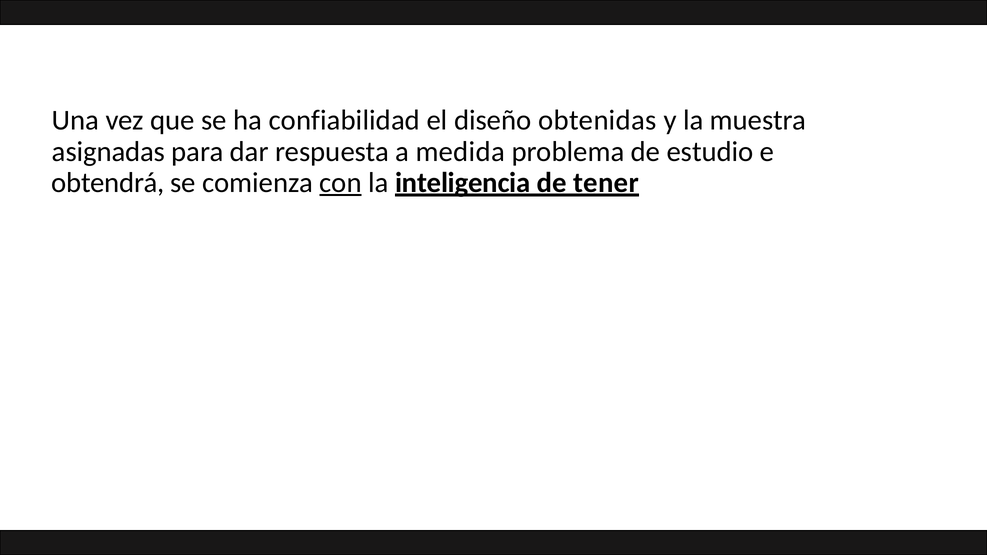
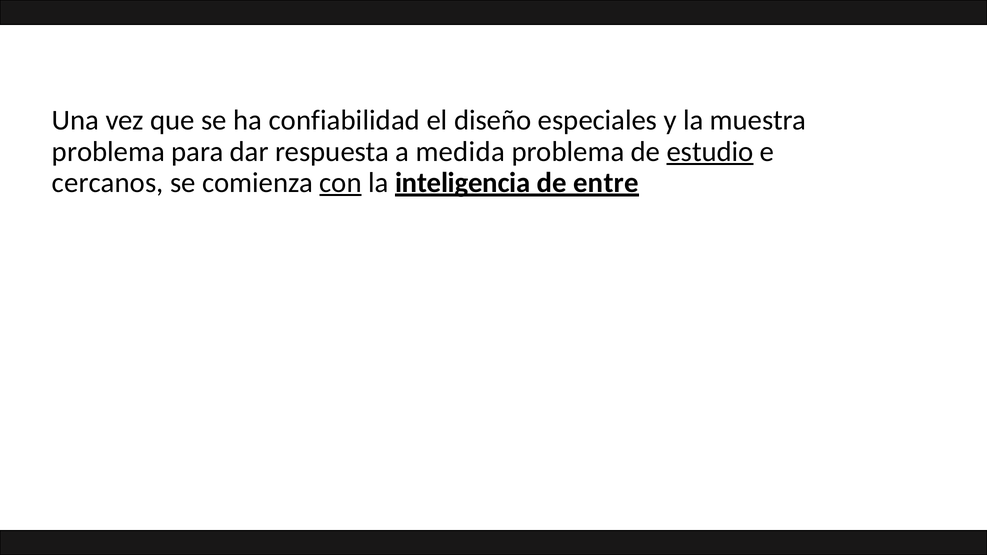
obtenidas: obtenidas -> especiales
asignadas at (108, 152): asignadas -> problema
estudio underline: none -> present
obtendrá: obtendrá -> cercanos
tener: tener -> entre
